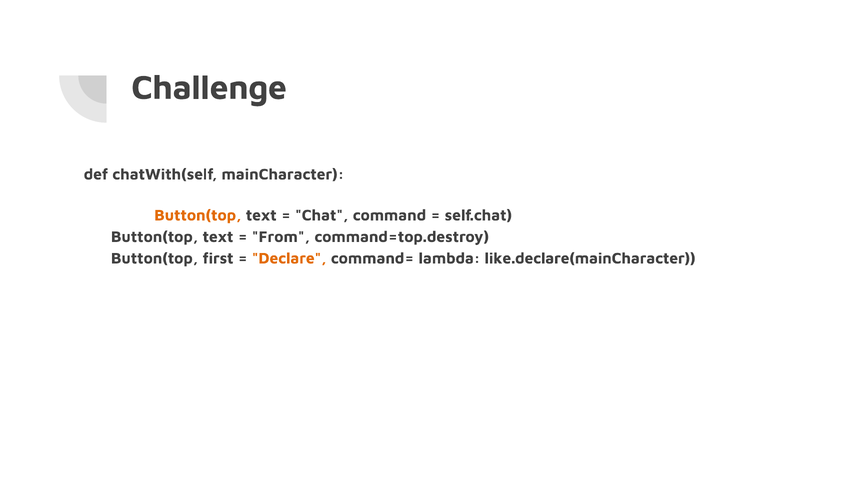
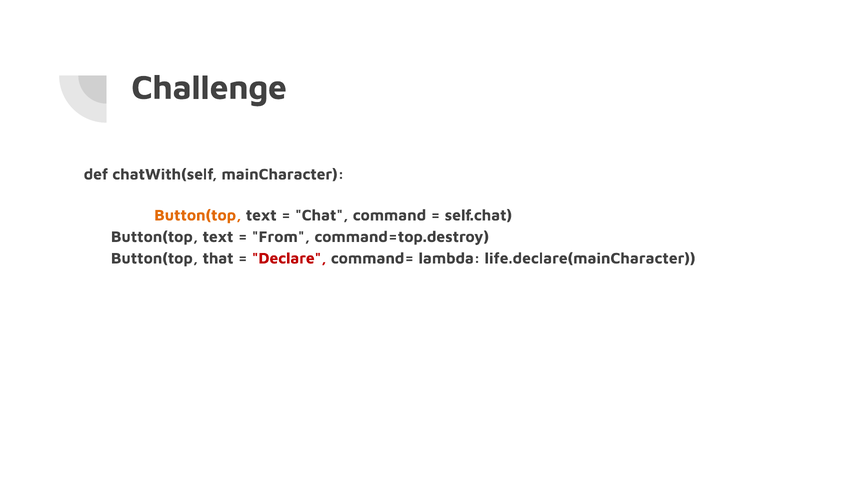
first: first -> that
Declare colour: orange -> red
like.declare(mainCharacter: like.declare(mainCharacter -> life.declare(mainCharacter
